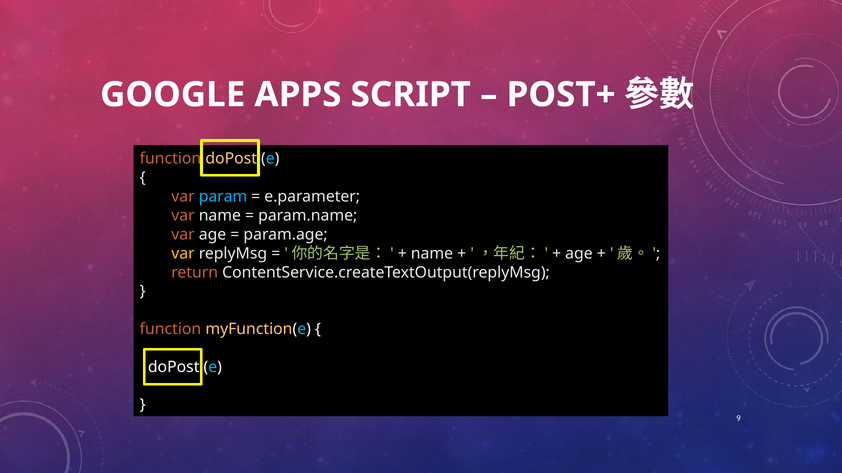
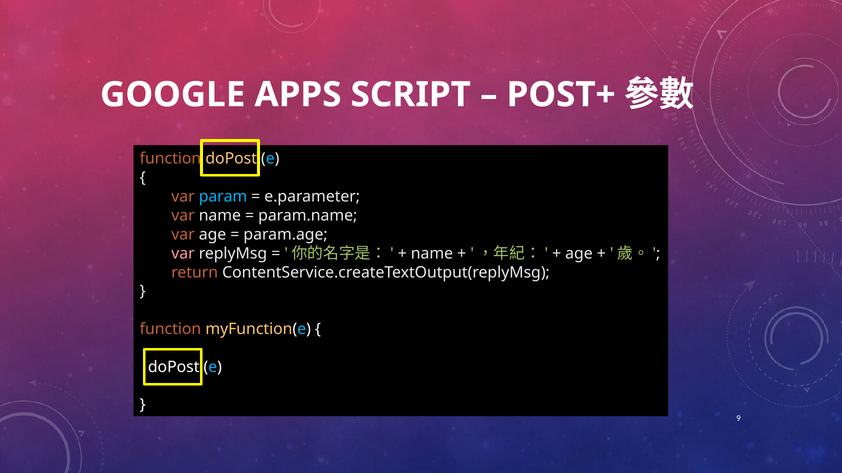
var at (183, 254) colour: yellow -> pink
